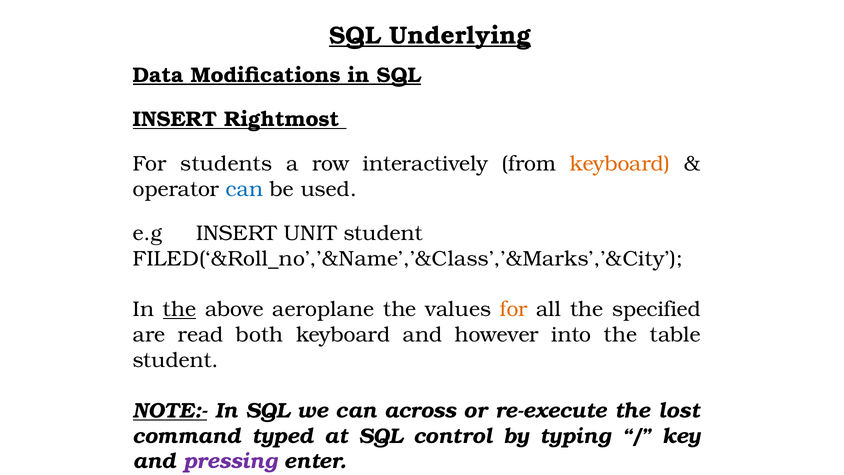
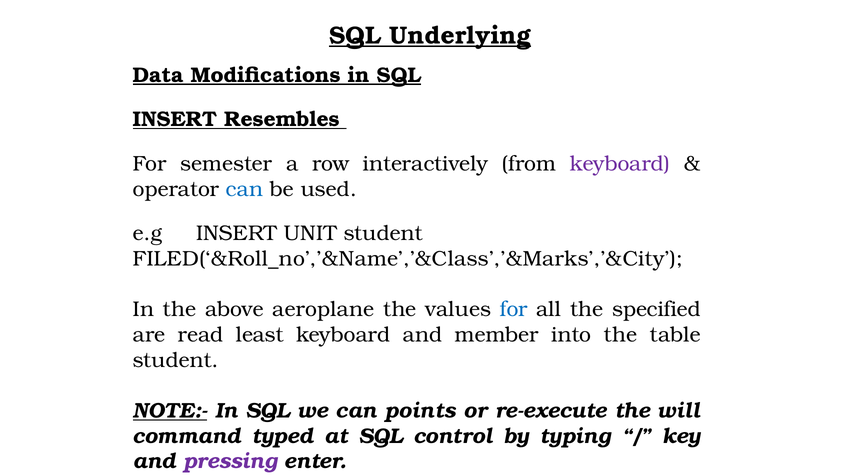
Rightmost: Rightmost -> Resembles
students: students -> semester
keyboard at (620, 164) colour: orange -> purple
the at (179, 309) underline: present -> none
for at (514, 309) colour: orange -> blue
both: both -> least
however: however -> member
across: across -> points
lost: lost -> will
